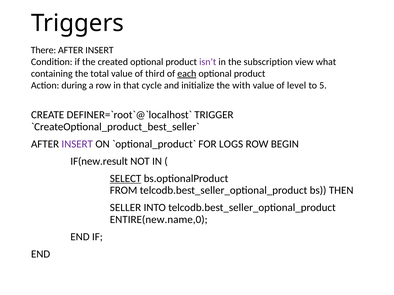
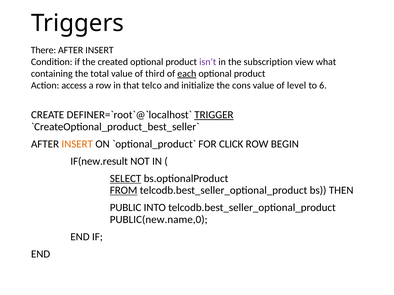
during: during -> access
cycle: cycle -> telco
with: with -> cons
5: 5 -> 6
TRIGGER underline: none -> present
INSERT at (77, 144) colour: purple -> orange
LOGS: LOGS -> CLICK
FROM underline: none -> present
SELLER: SELLER -> PUBLIC
ENTIRE(new.name,0: ENTIRE(new.name,0 -> PUBLIC(new.name,0
